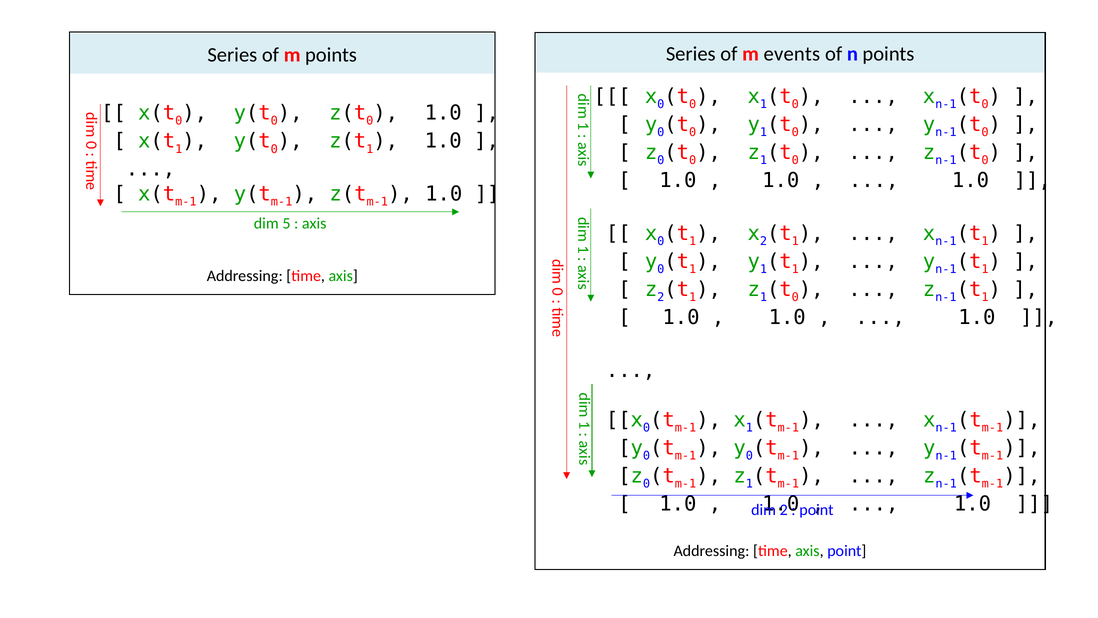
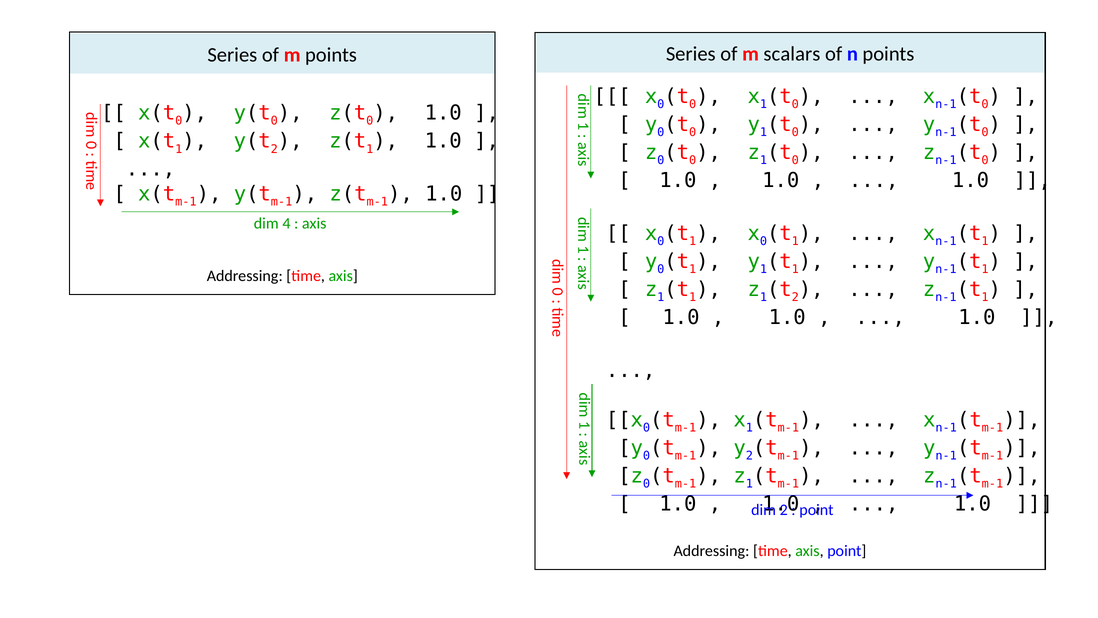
events: events -> scalars
0 at (274, 149): 0 -> 2
5: 5 -> 4
2 at (763, 241): 2 -> 0
2 at (661, 297): 2 -> 1
0 at (795, 297): 0 -> 2
0 at (749, 456): 0 -> 2
